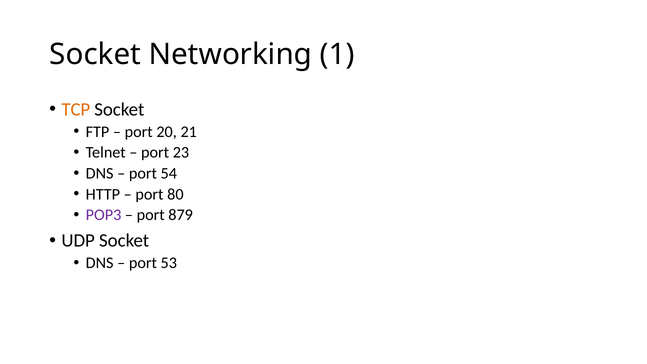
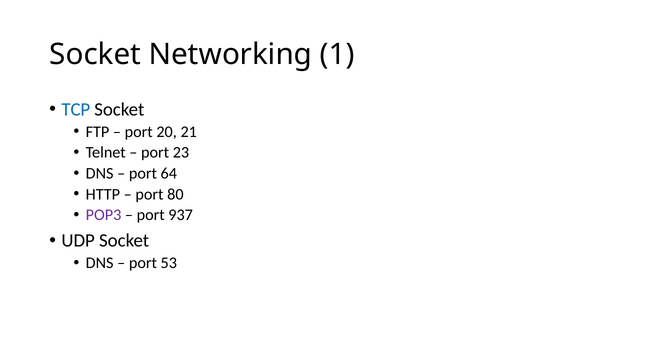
TCP colour: orange -> blue
54: 54 -> 64
879: 879 -> 937
